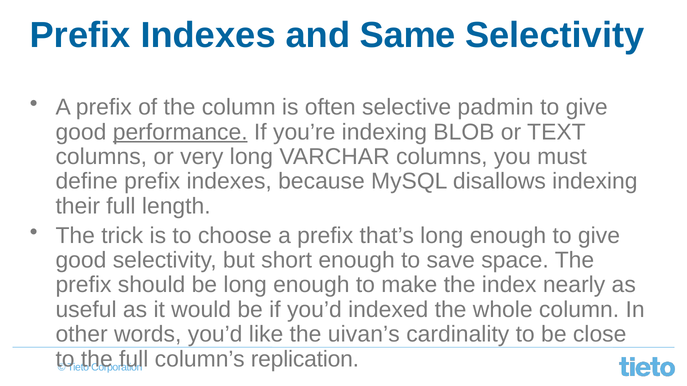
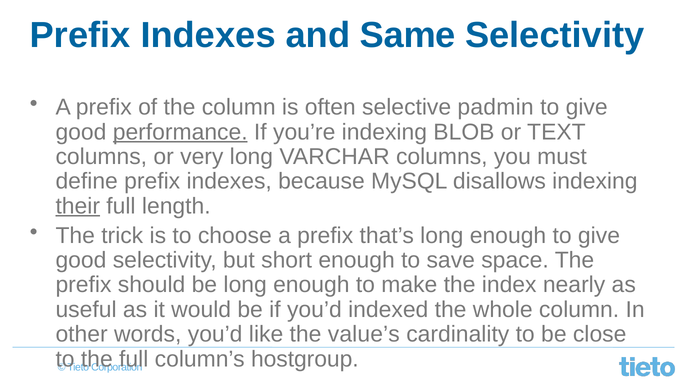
their underline: none -> present
uivan’s: uivan’s -> value’s
replication: replication -> hostgroup
